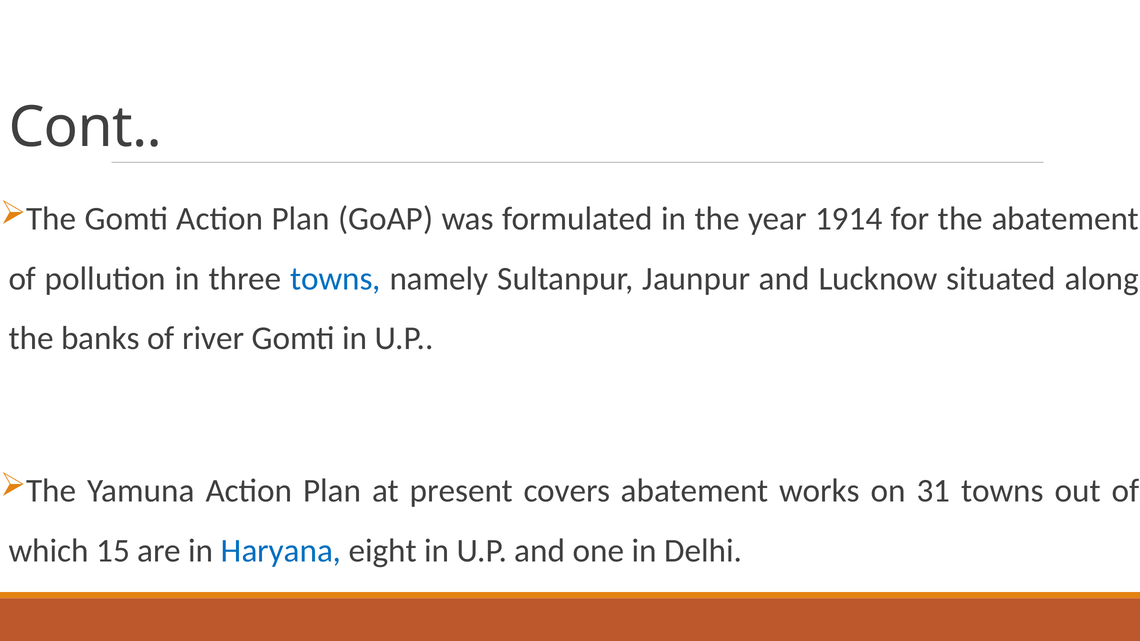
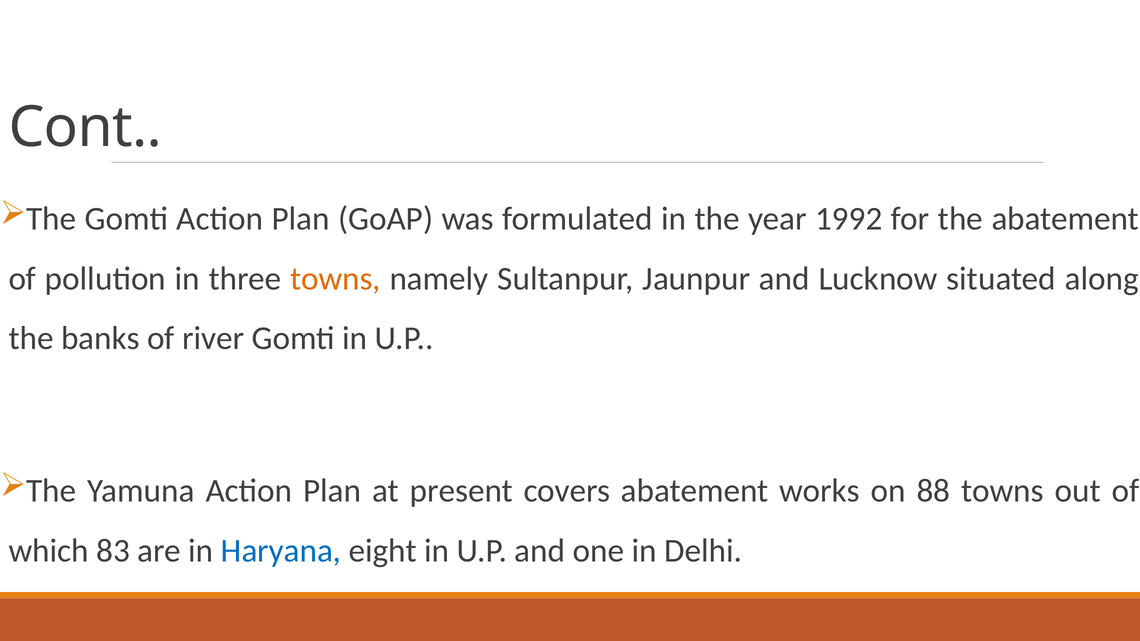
1914: 1914 -> 1992
towns at (335, 279) colour: blue -> orange
31: 31 -> 88
15: 15 -> 83
